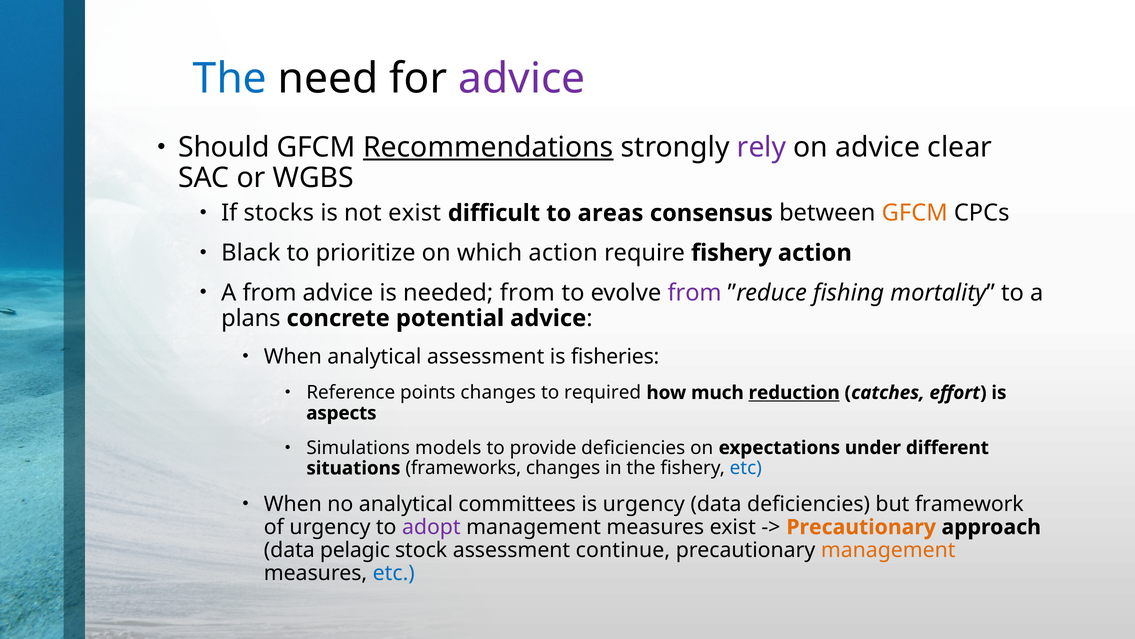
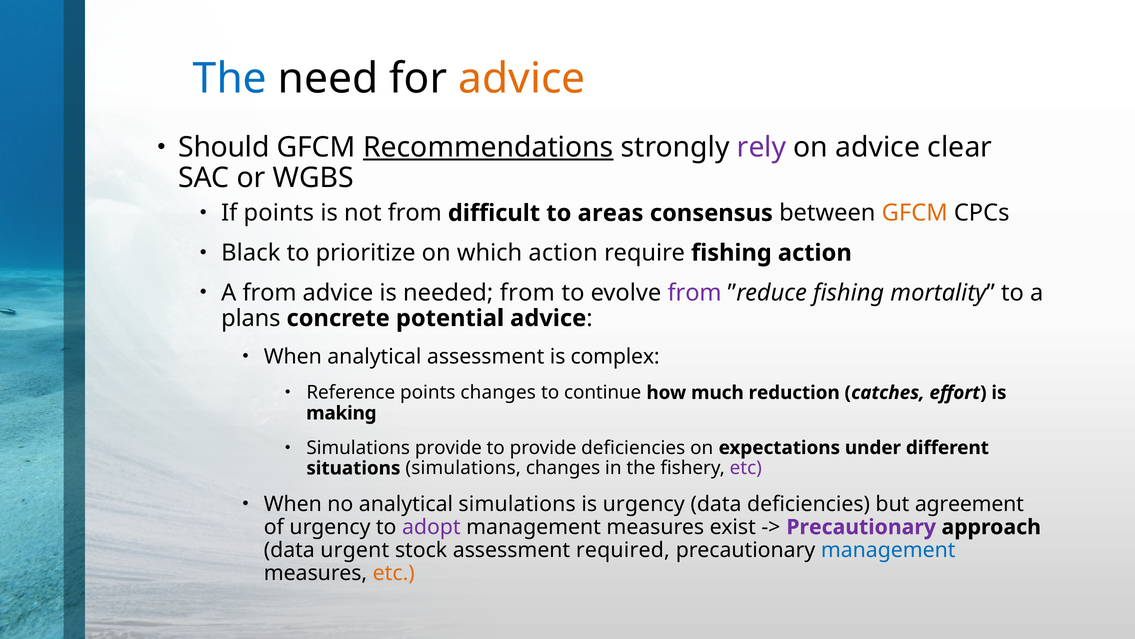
advice at (522, 79) colour: purple -> orange
If stocks: stocks -> points
not exist: exist -> from
require fishery: fishery -> fishing
fisheries: fisheries -> complex
required: required -> continue
reduction underline: present -> none
aspects: aspects -> making
Simulations models: models -> provide
situations frameworks: frameworks -> simulations
etc at (746, 468) colour: blue -> purple
analytical committees: committees -> simulations
framework: framework -> agreement
Precautionary at (861, 527) colour: orange -> purple
pelagic: pelagic -> urgent
continue: continue -> required
management at (888, 550) colour: orange -> blue
etc at (394, 573) colour: blue -> orange
